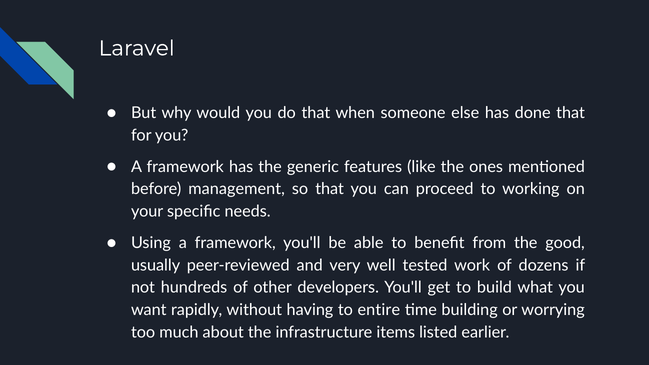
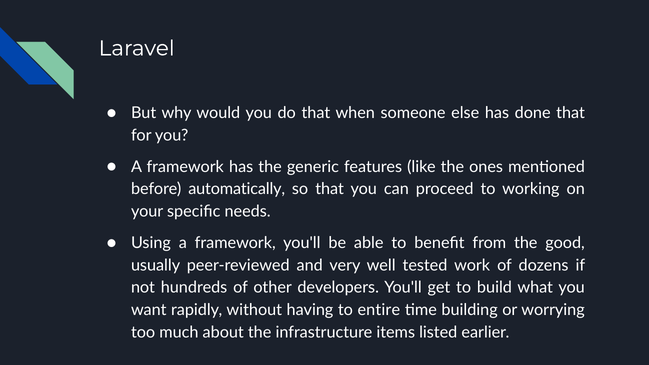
management: management -> automatically
